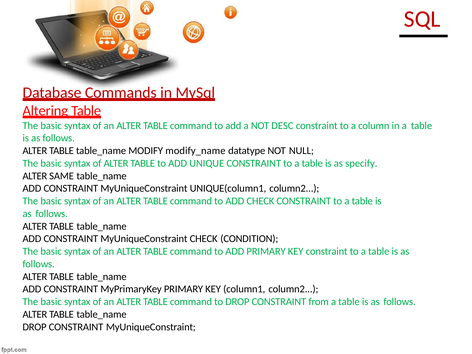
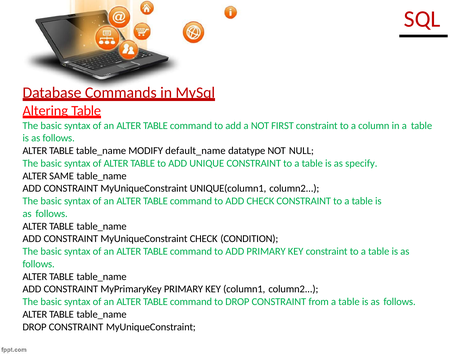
DESC: DESC -> FIRST
modify_name: modify_name -> default_name
